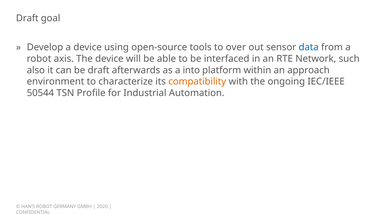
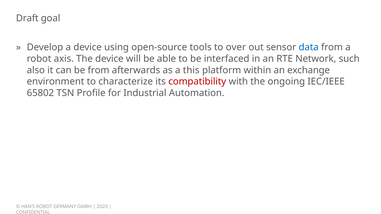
be draft: draft -> from
into: into -> this
approach: approach -> exchange
compatibility colour: orange -> red
50544: 50544 -> 65802
